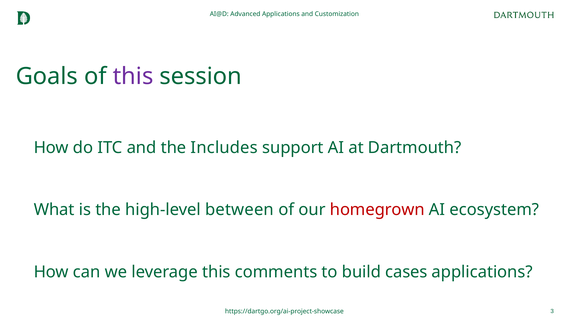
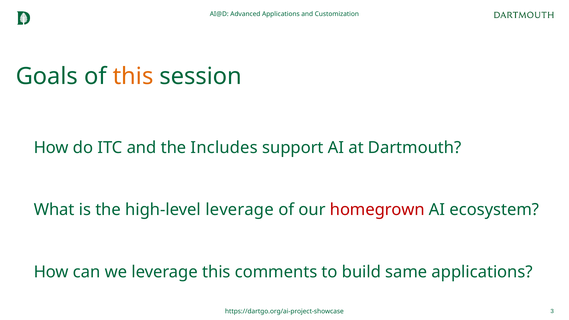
this at (133, 76) colour: purple -> orange
high-level between: between -> leverage
cases: cases -> same
